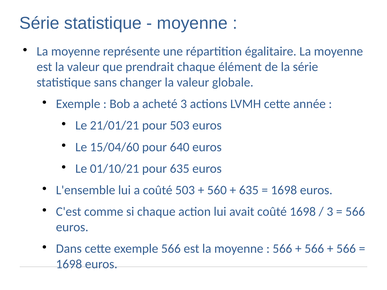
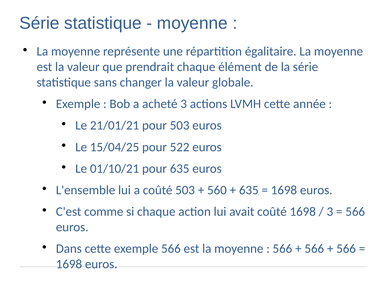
15/04/60: 15/04/60 -> 15/04/25
640: 640 -> 522
